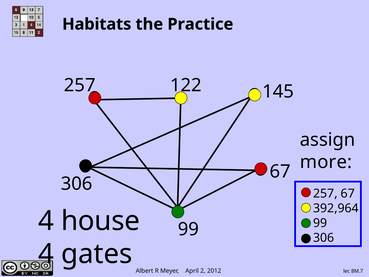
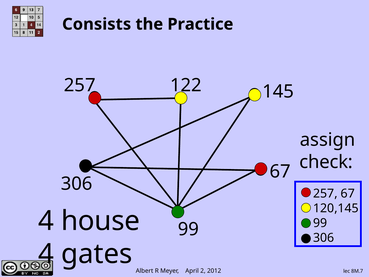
Habitats: Habitats -> Consists
more: more -> check
392,964: 392,964 -> 120,145
